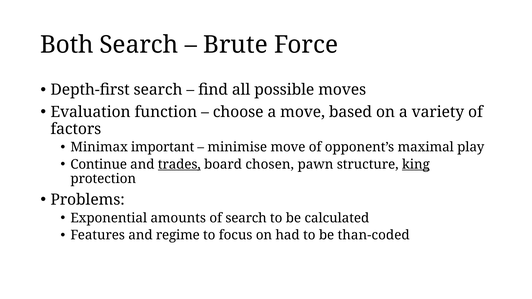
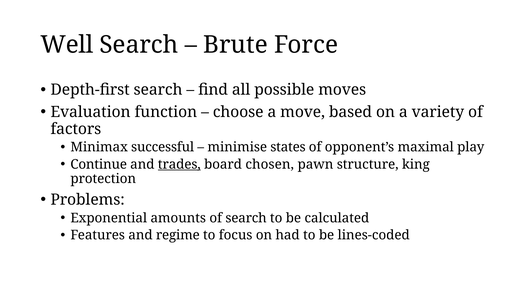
Both: Both -> Well
important: important -> successful
minimise move: move -> states
king underline: present -> none
than-coded: than-coded -> lines-coded
